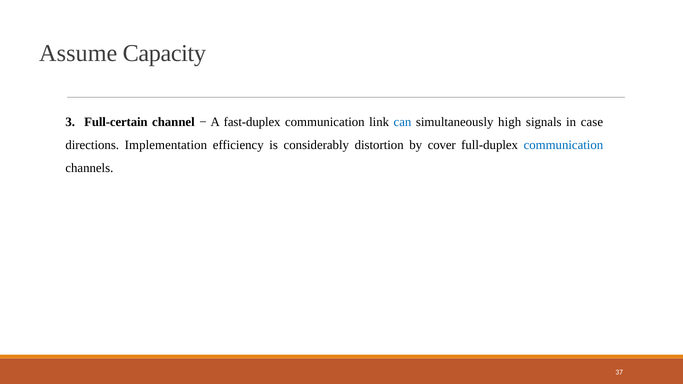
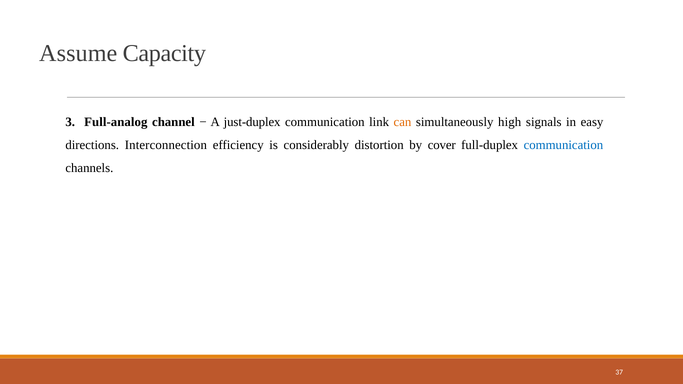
Full-certain: Full-certain -> Full-analog
fast-duplex: fast-duplex -> just-duplex
can colour: blue -> orange
case: case -> easy
Implementation: Implementation -> Interconnection
